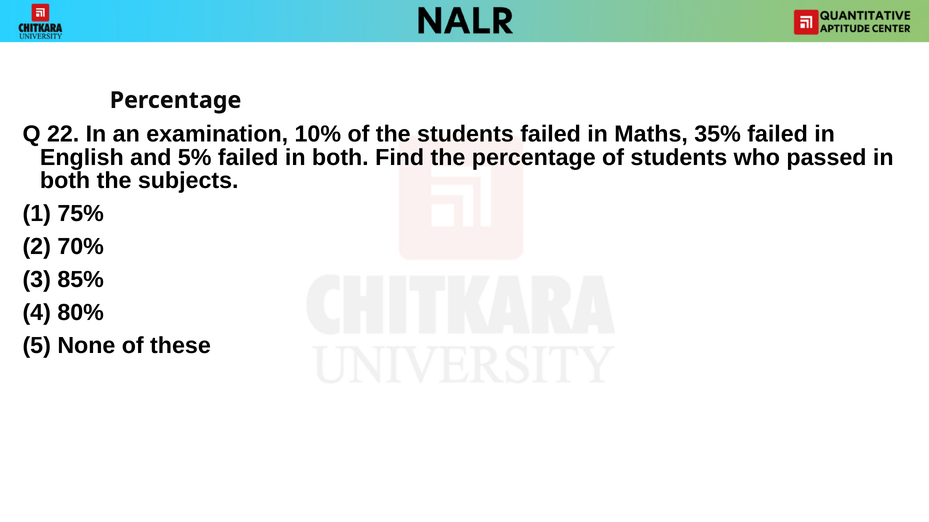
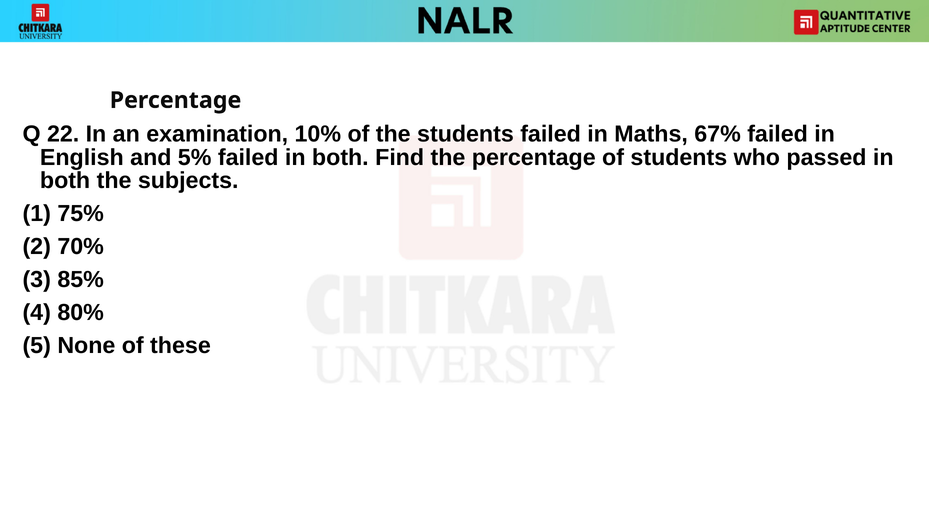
35%: 35% -> 67%
